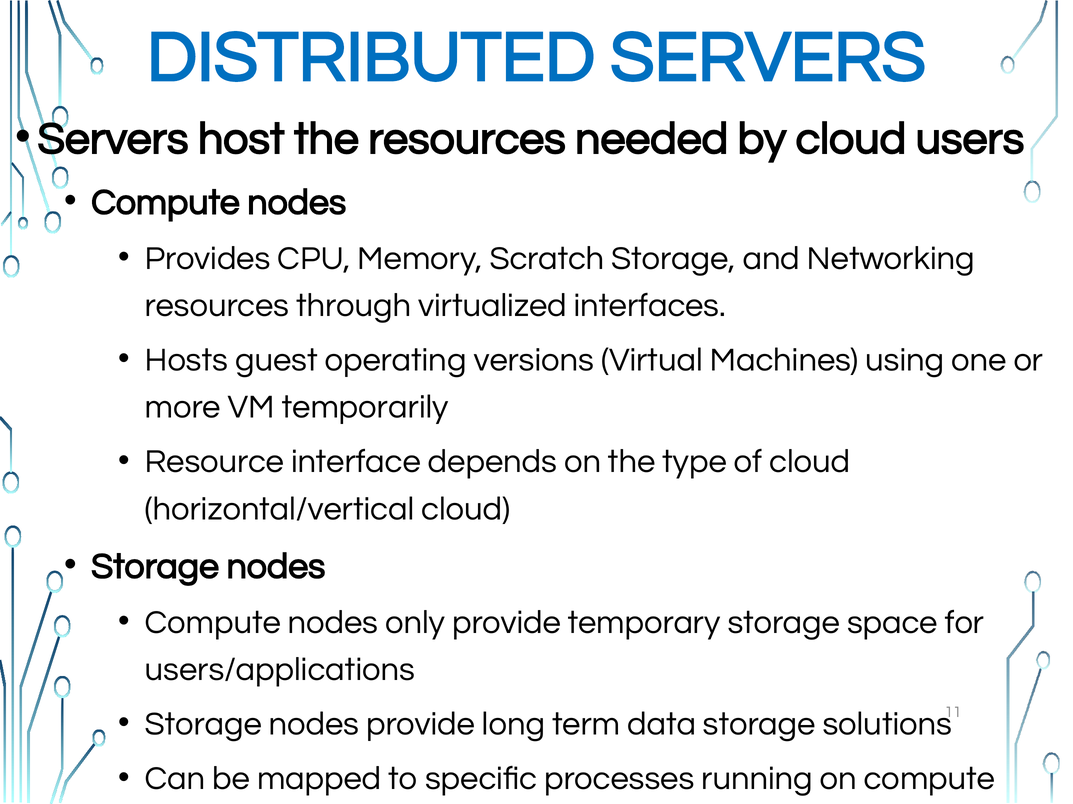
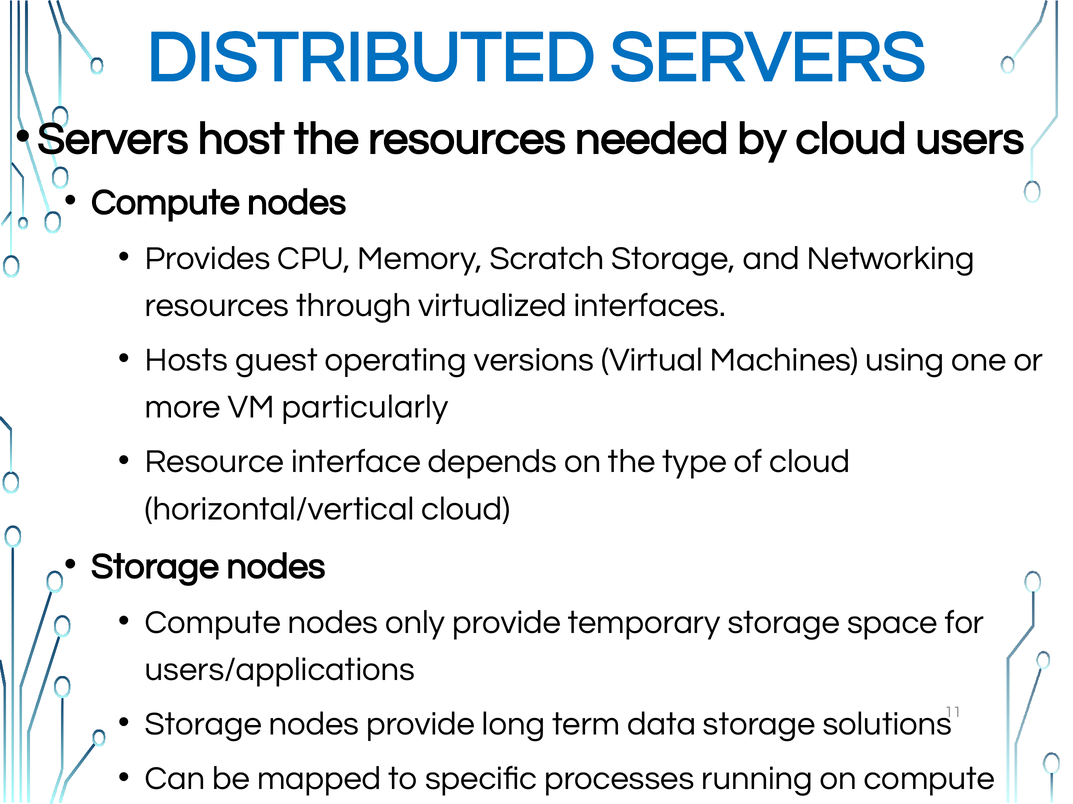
temporarily: temporarily -> particularly
